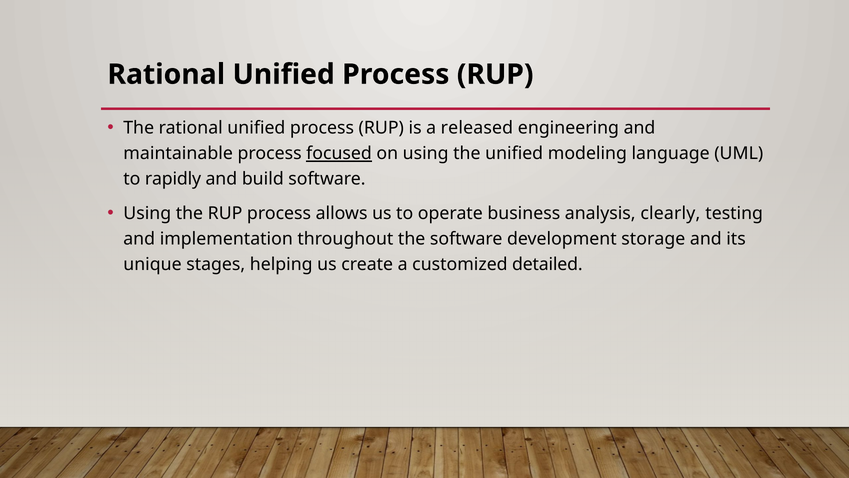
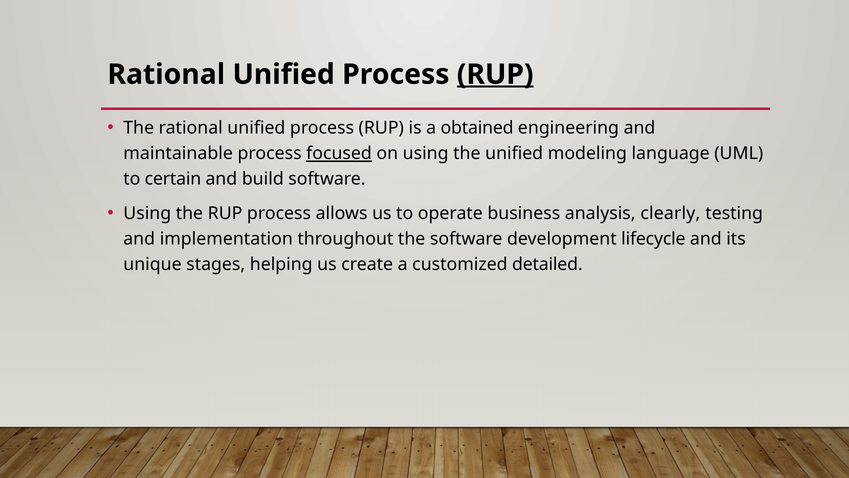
RUP at (495, 74) underline: none -> present
released: released -> obtained
rapidly: rapidly -> certain
storage: storage -> lifecycle
